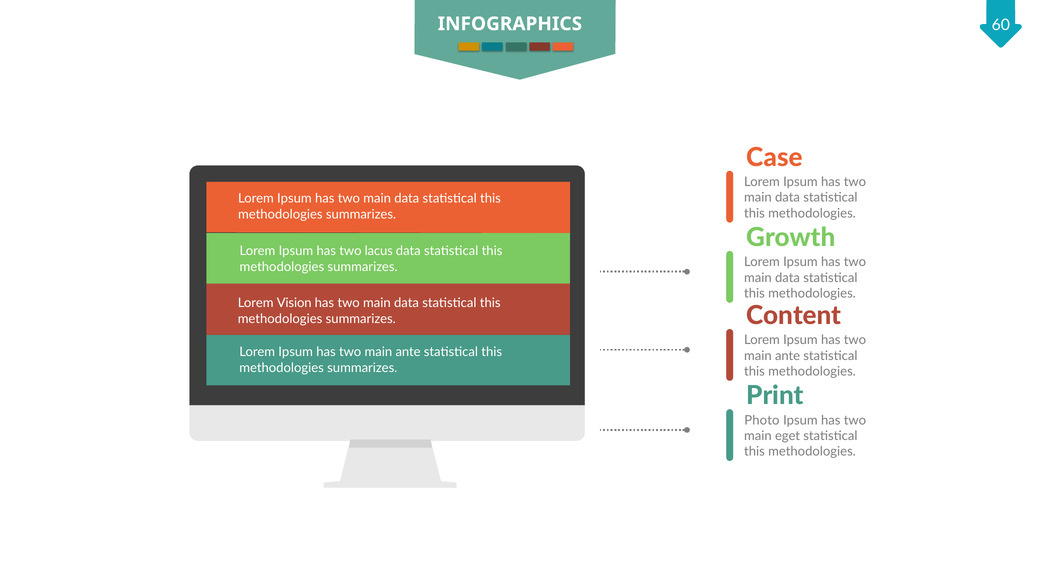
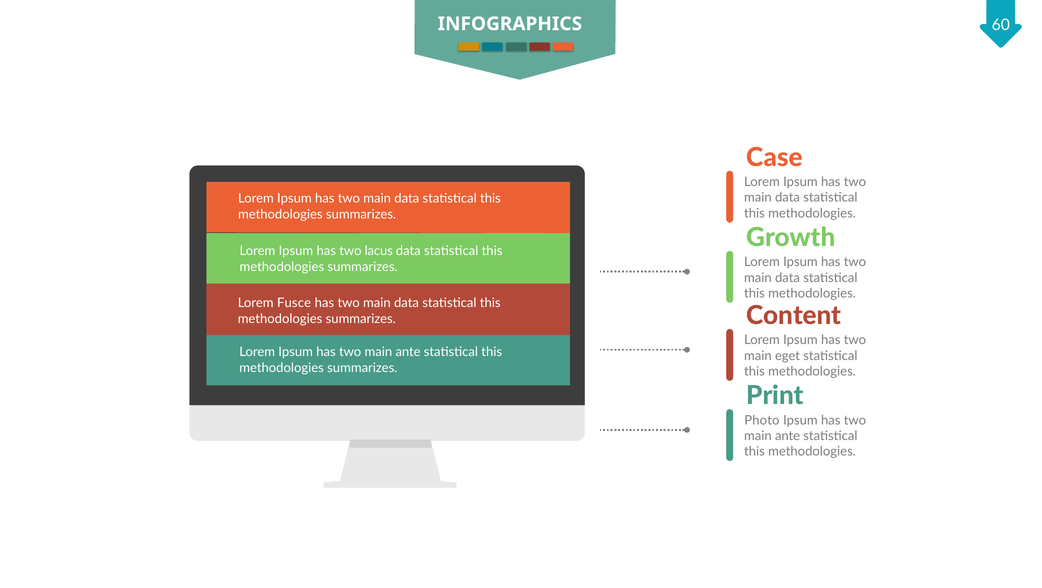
Vision: Vision -> Fusce
ante at (788, 356): ante -> eget
eget at (788, 436): eget -> ante
